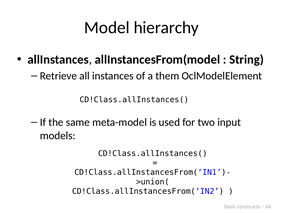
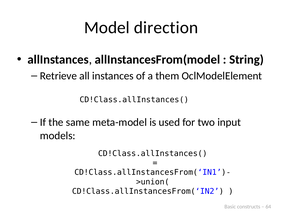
hierarchy: hierarchy -> direction
